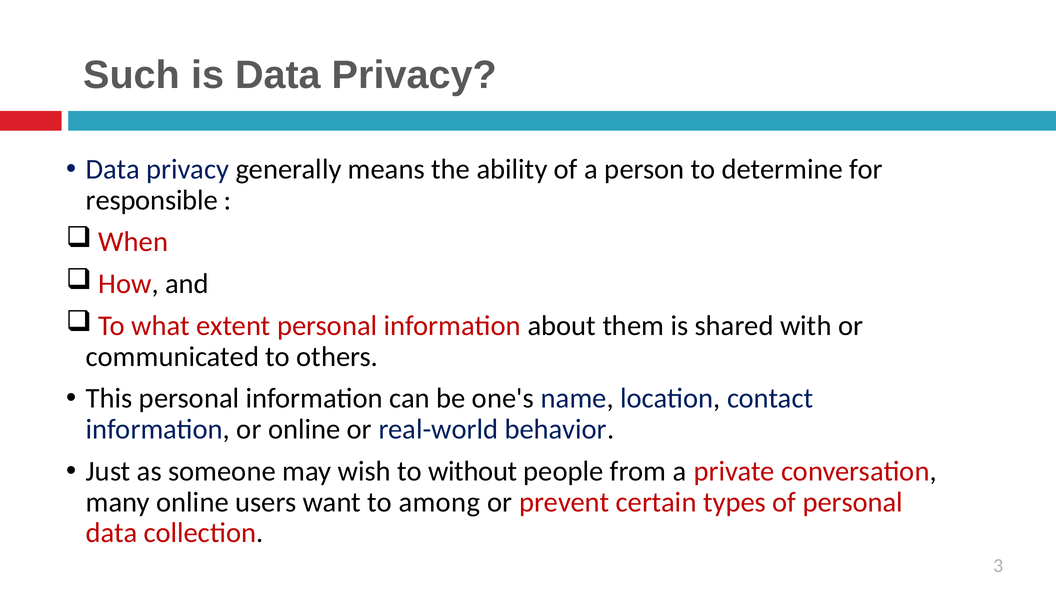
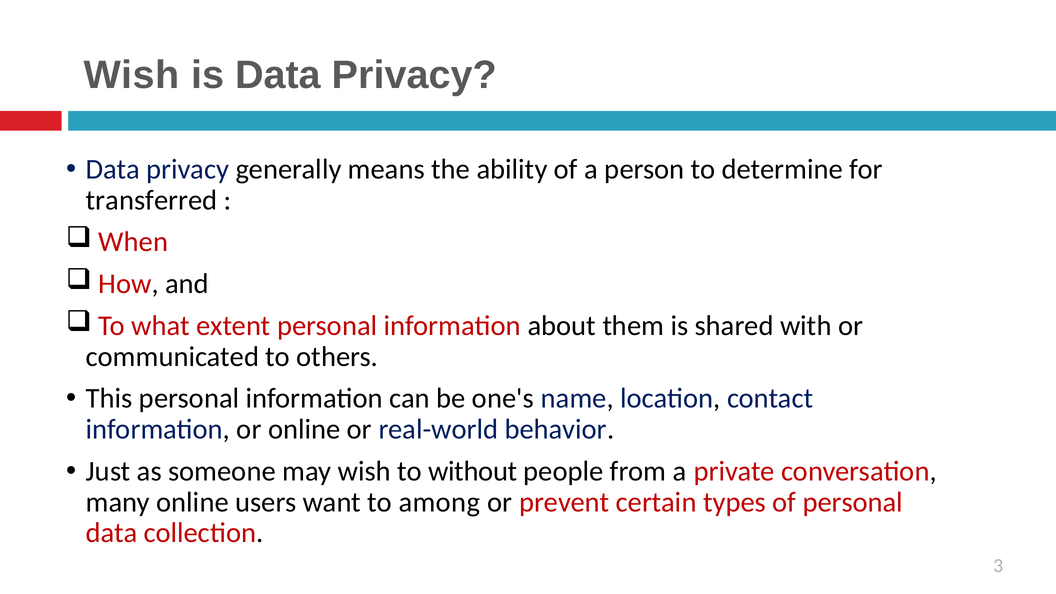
Such at (132, 75): Such -> Wish
responsible: responsible -> transferred
